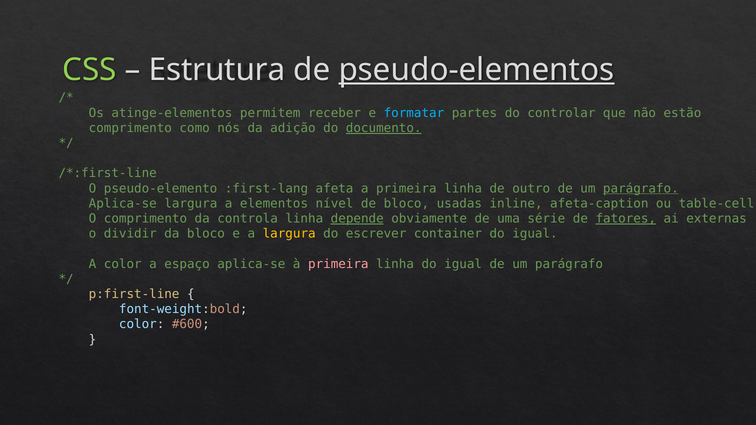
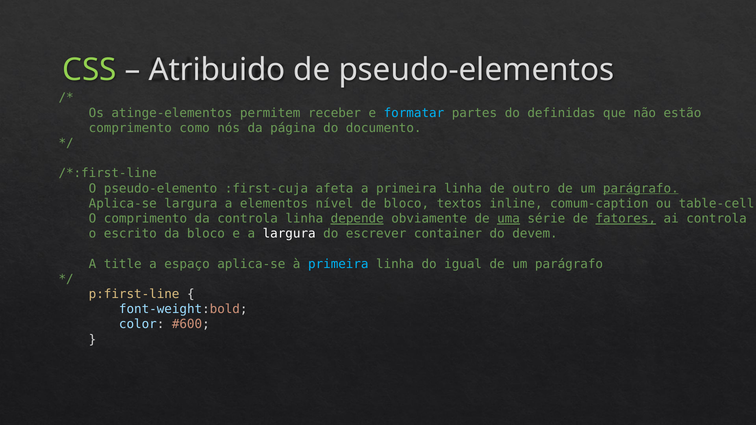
Estrutura: Estrutura -> Atribuido
pseudo-elementos underline: present -> none
controlar: controlar -> definidas
adição: adição -> página
documento underline: present -> none
:first-lang: :first-lang -> :first-cuja
usadas: usadas -> textos
afeta-caption: afeta-caption -> comum-caption
uma underline: none -> present
ai externas: externas -> controla
dividir: dividir -> escrito
largura at (289, 234) colour: yellow -> white
container do igual: igual -> devem
A color: color -> title
primeira at (338, 264) colour: pink -> light blue
